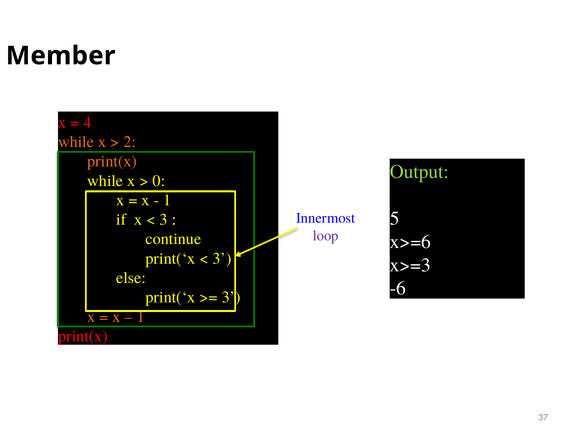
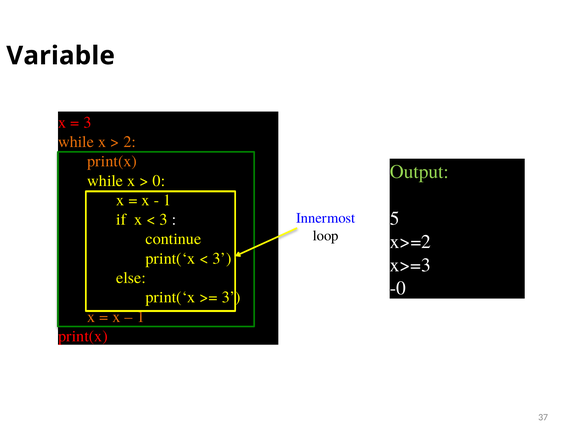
Member: Member -> Variable
4 at (87, 122): 4 -> 3
loop colour: purple -> black
x>=6: x>=6 -> x>=2
-6: -6 -> -0
